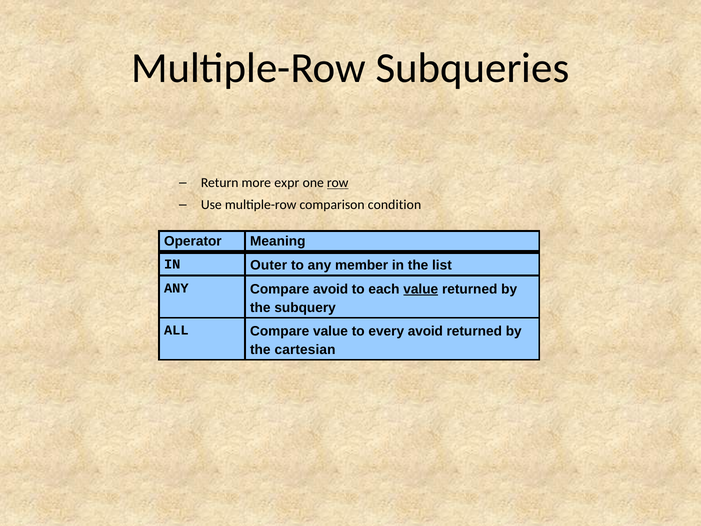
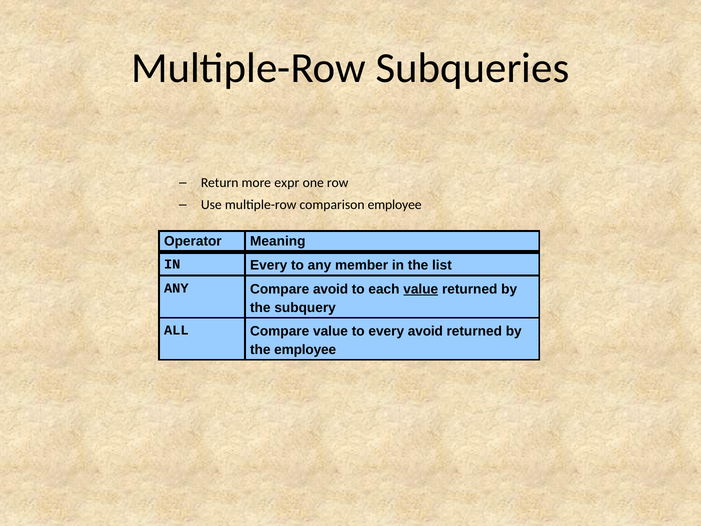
row underline: present -> none
comparison condition: condition -> employee
IN Outer: Outer -> Every
the cartesian: cartesian -> employee
